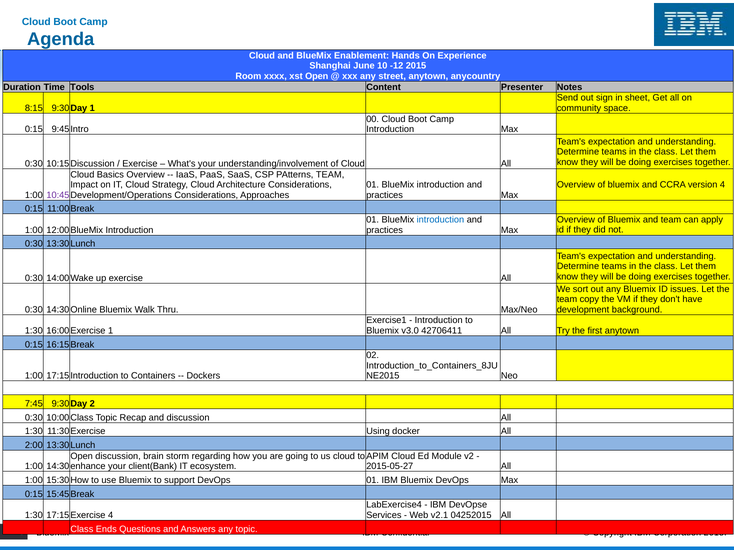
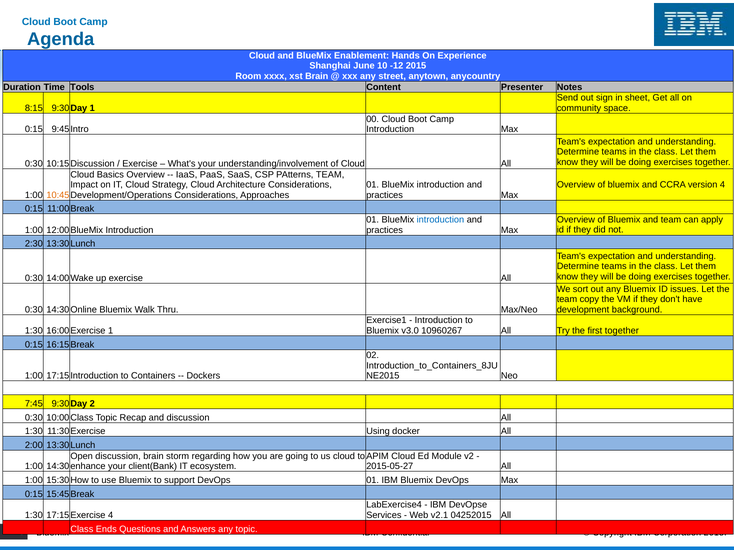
xst Open: Open -> Brain
10:45 colour: purple -> orange
0:30 at (34, 244): 0:30 -> 2:30
42706411: 42706411 -> 10960267
first anytown: anytown -> together
